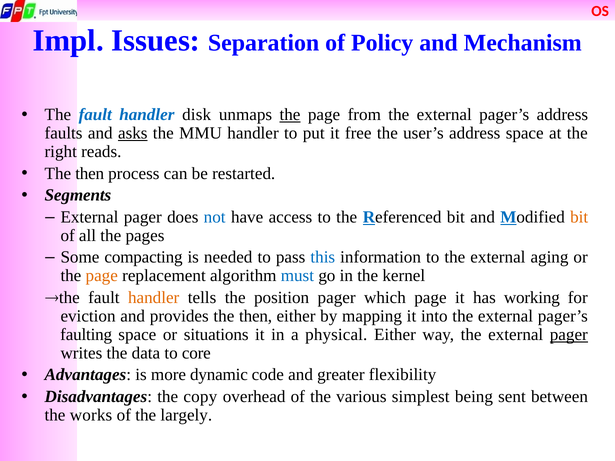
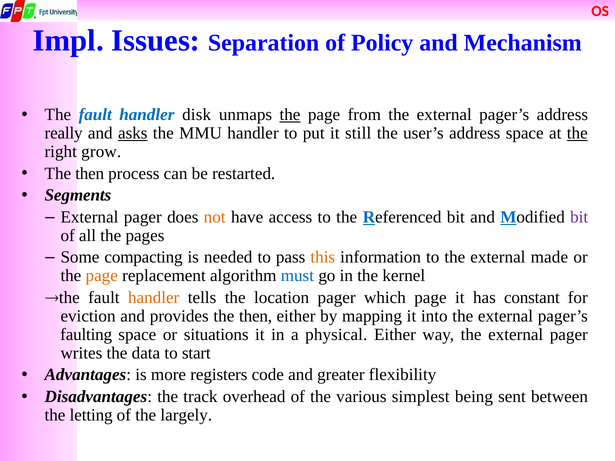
faults: faults -> really
free: free -> still
the at (577, 133) underline: none -> present
reads: reads -> grow
not colour: blue -> orange
bit at (579, 217) colour: orange -> purple
this colour: blue -> orange
aging: aging -> made
position: position -> location
working: working -> constant
pager at (569, 335) underline: present -> none
core: core -> start
dynamic: dynamic -> registers
copy: copy -> track
works: works -> letting
